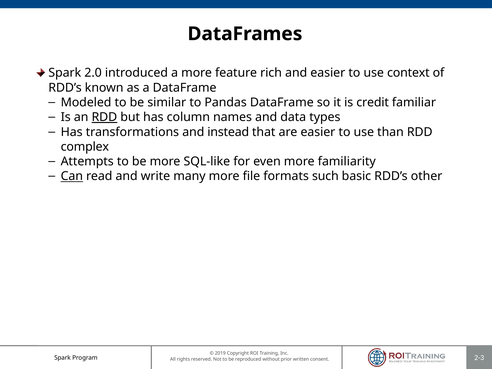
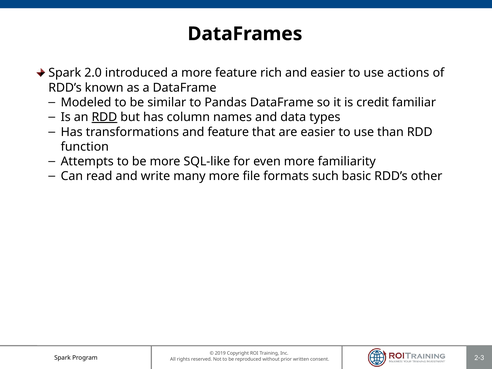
context: context -> actions
and instead: instead -> feature
complex: complex -> function
Can underline: present -> none
